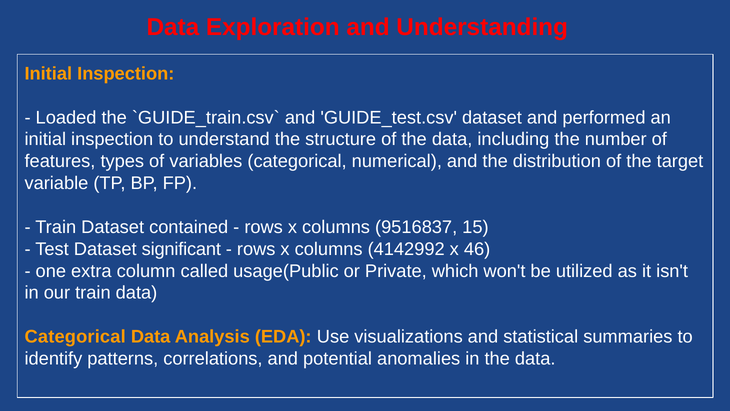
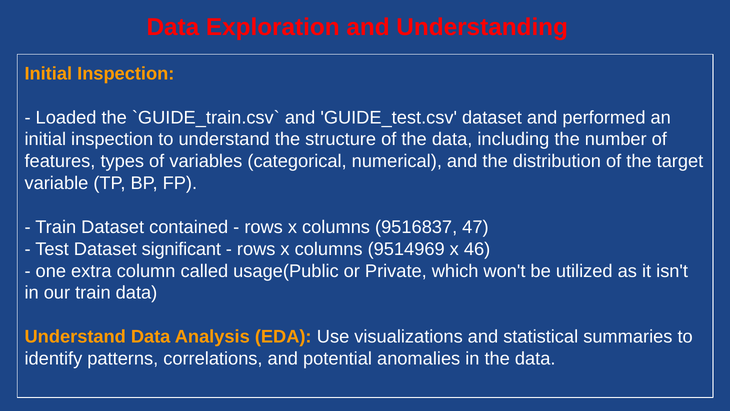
15: 15 -> 47
4142992: 4142992 -> 9514969
Categorical at (75, 336): Categorical -> Understand
